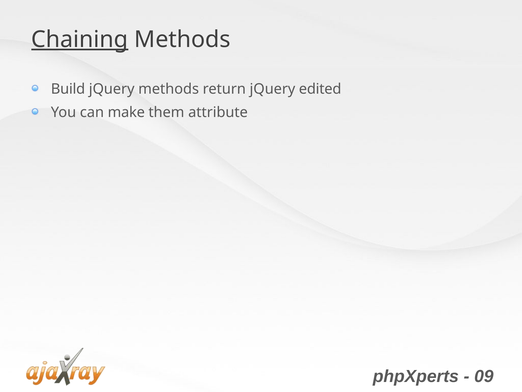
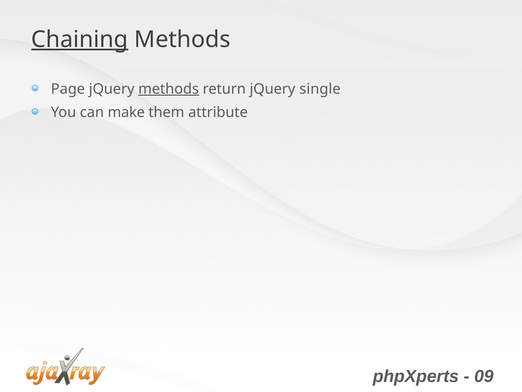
Build: Build -> Page
methods at (169, 89) underline: none -> present
edited: edited -> single
